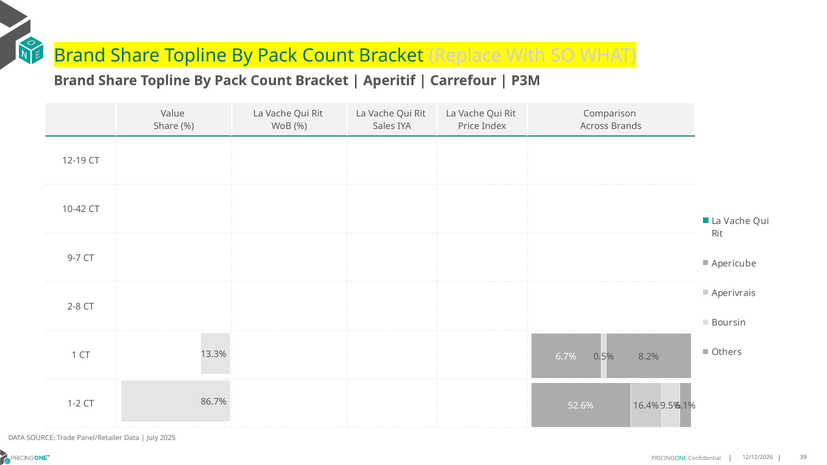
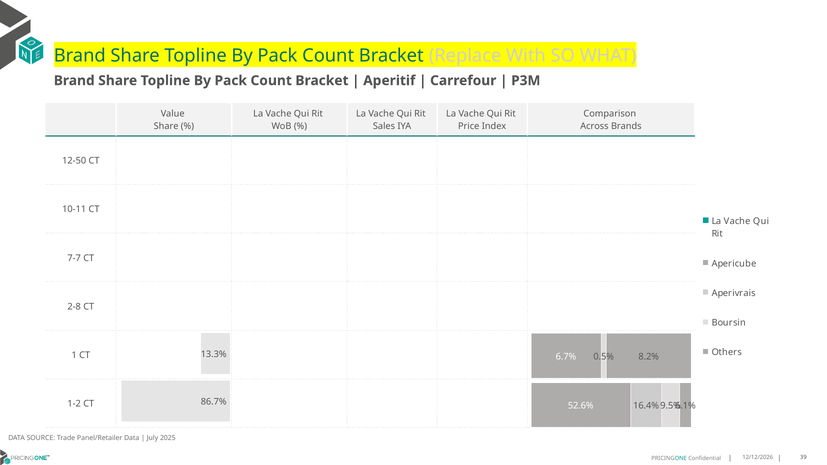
12-19: 12-19 -> 12-50
10-42: 10-42 -> 10-11
9-7: 9-7 -> 7-7
